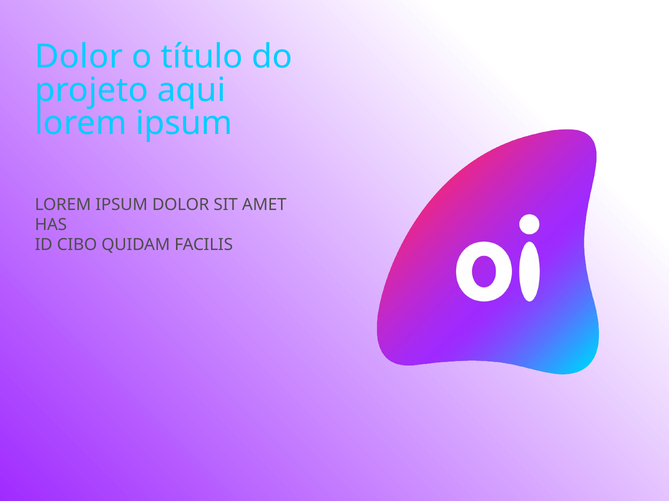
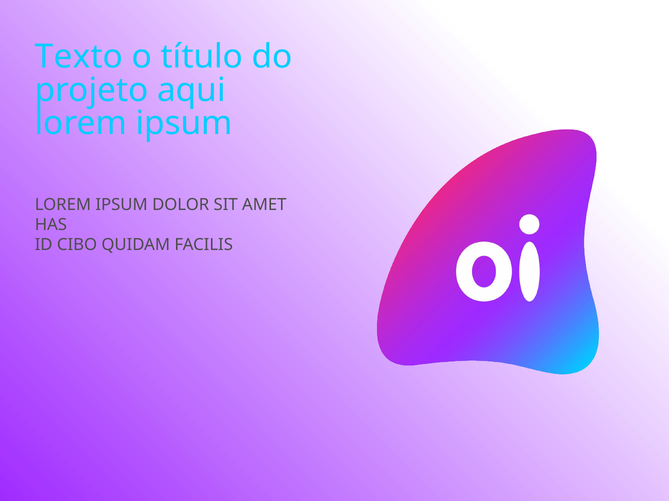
Dolor at (79, 57): Dolor -> Texto
